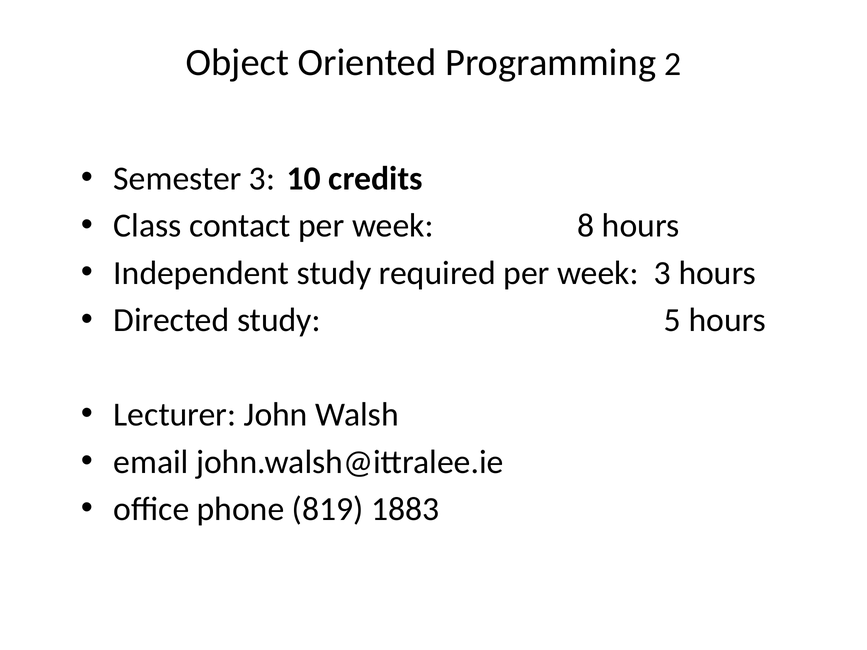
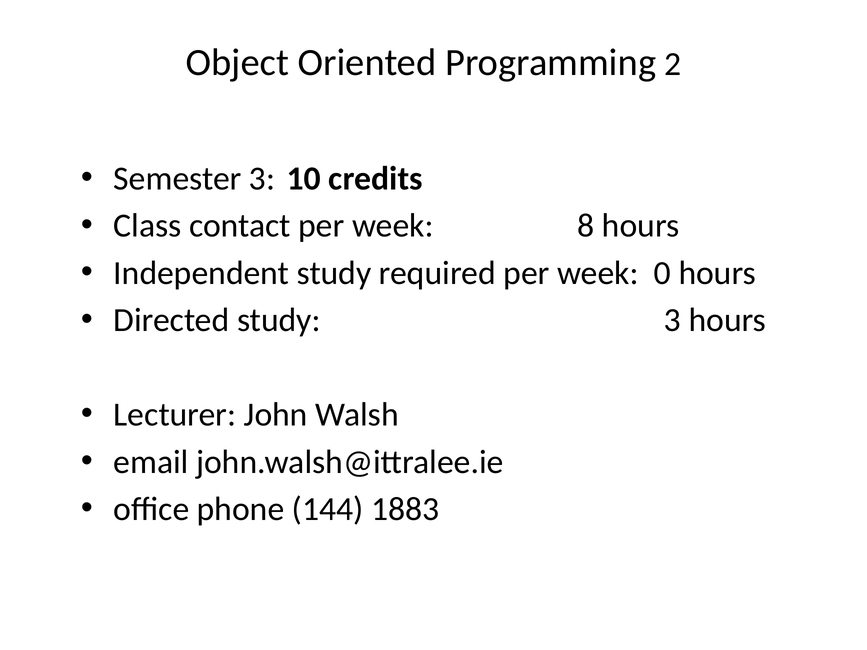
week 3: 3 -> 0
study 5: 5 -> 3
819: 819 -> 144
